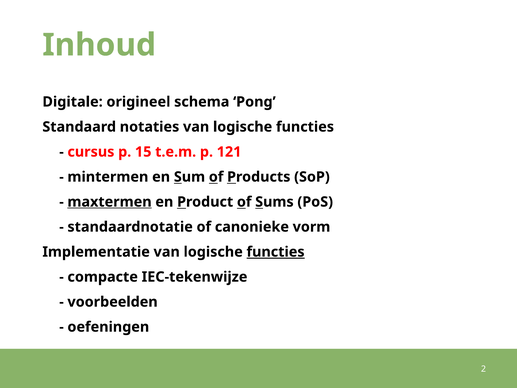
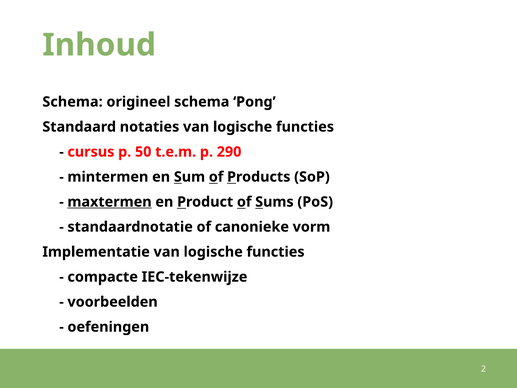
Digitale at (73, 102): Digitale -> Schema
15: 15 -> 50
121: 121 -> 290
functies at (276, 252) underline: present -> none
